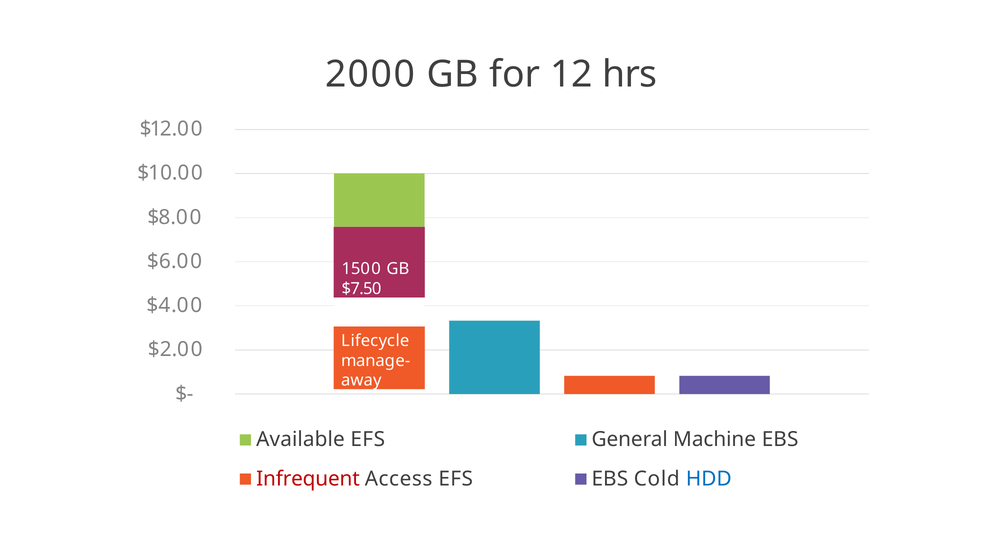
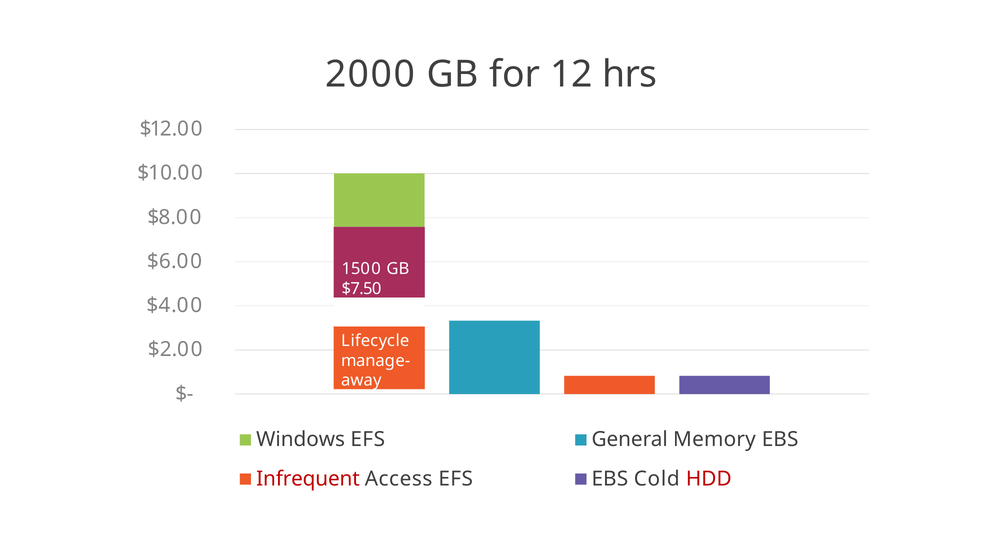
Available: Available -> Windows
Machine: Machine -> Memory
HDD colour: blue -> red
